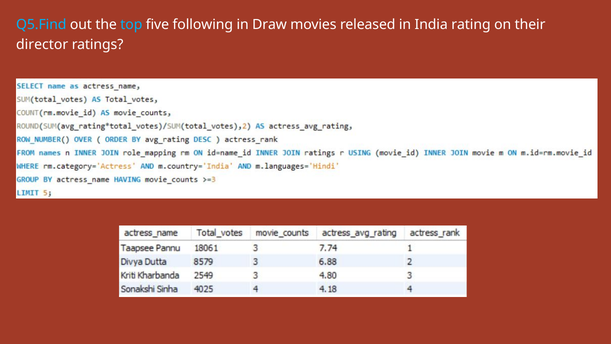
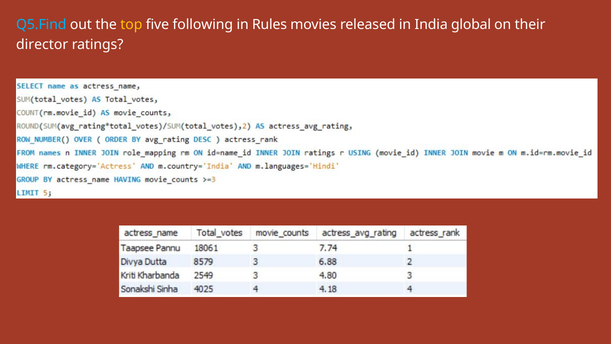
top colour: light blue -> yellow
Draw: Draw -> Rules
rating: rating -> global
